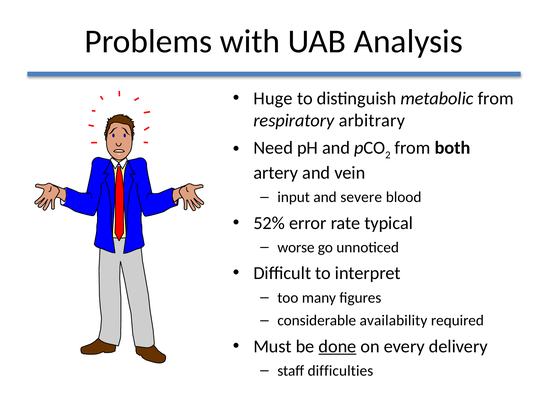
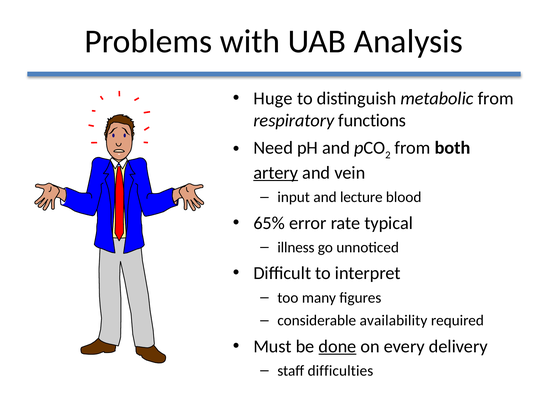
arbitrary: arbitrary -> functions
artery underline: none -> present
severe: severe -> lecture
52%: 52% -> 65%
worse: worse -> illness
